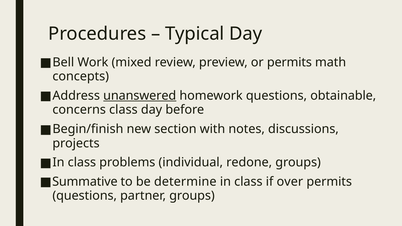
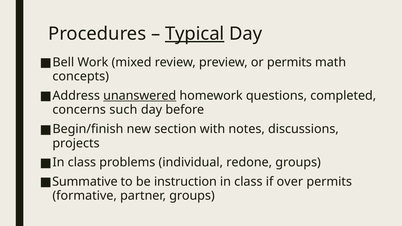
Typical underline: none -> present
obtainable: obtainable -> completed
concerns class: class -> such
determine: determine -> instruction
questions at (85, 196): questions -> formative
